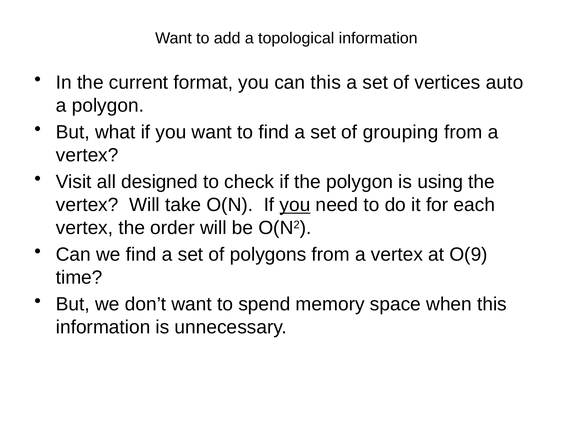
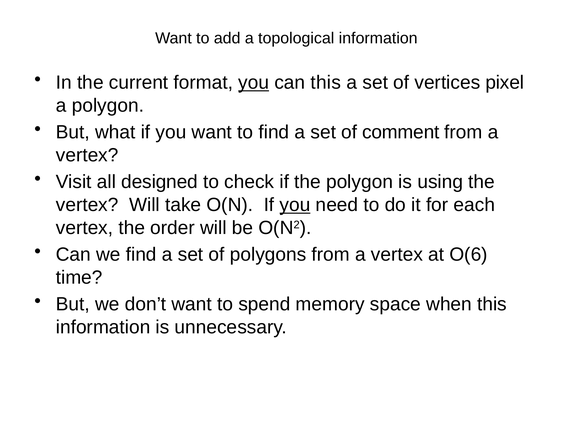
you at (254, 83) underline: none -> present
auto: auto -> pixel
grouping: grouping -> comment
O(9: O(9 -> O(6
